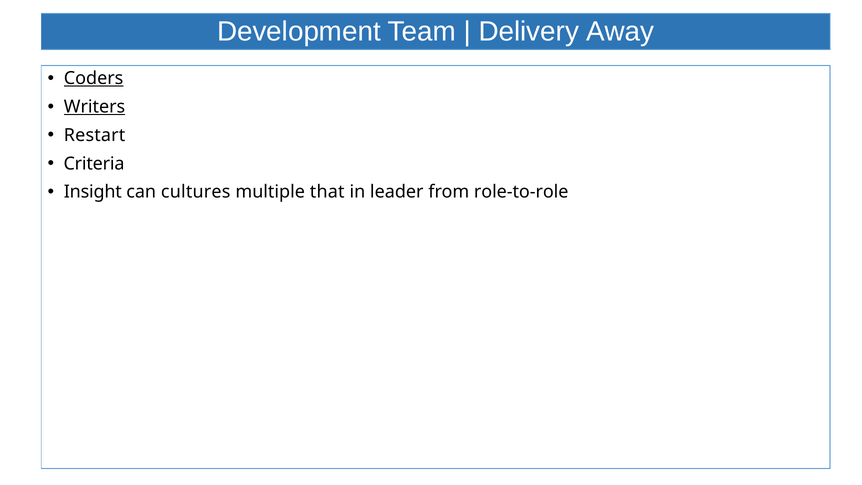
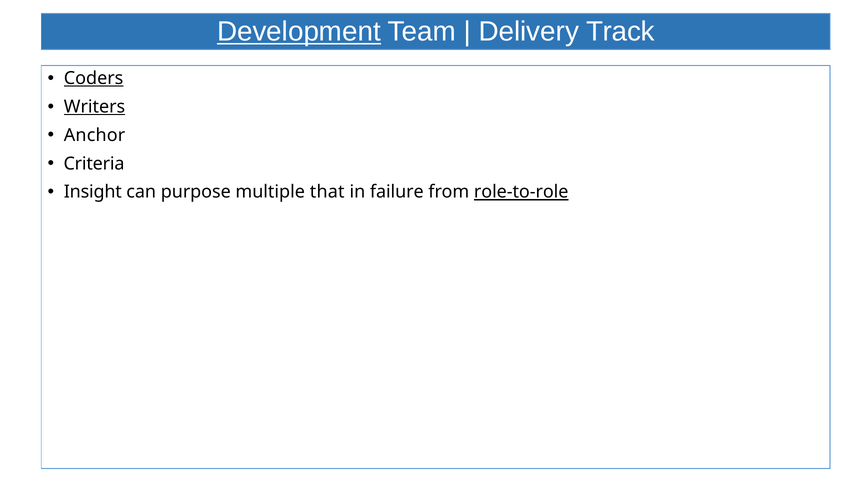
Development underline: none -> present
Away: Away -> Track
Restart: Restart -> Anchor
cultures: cultures -> purpose
leader: leader -> failure
role-to-role underline: none -> present
